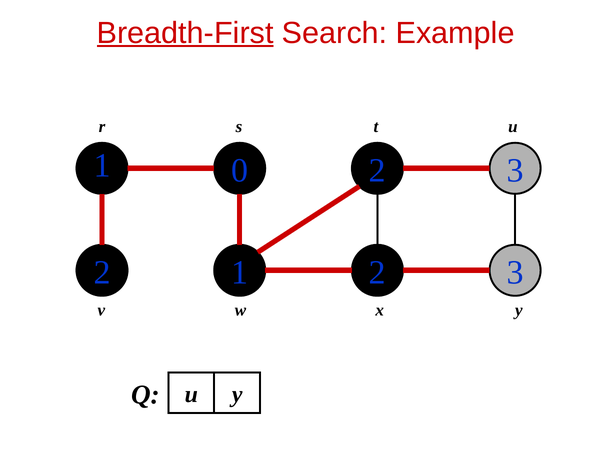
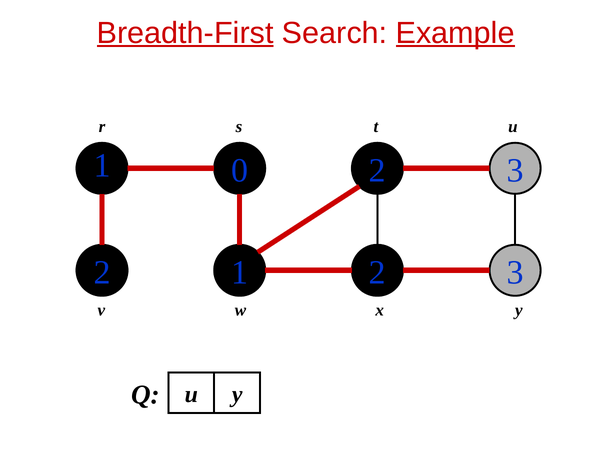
Example underline: none -> present
